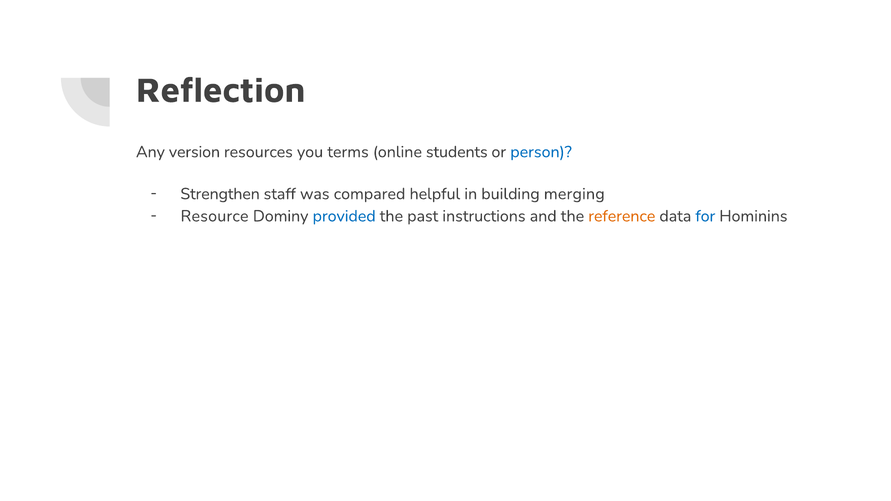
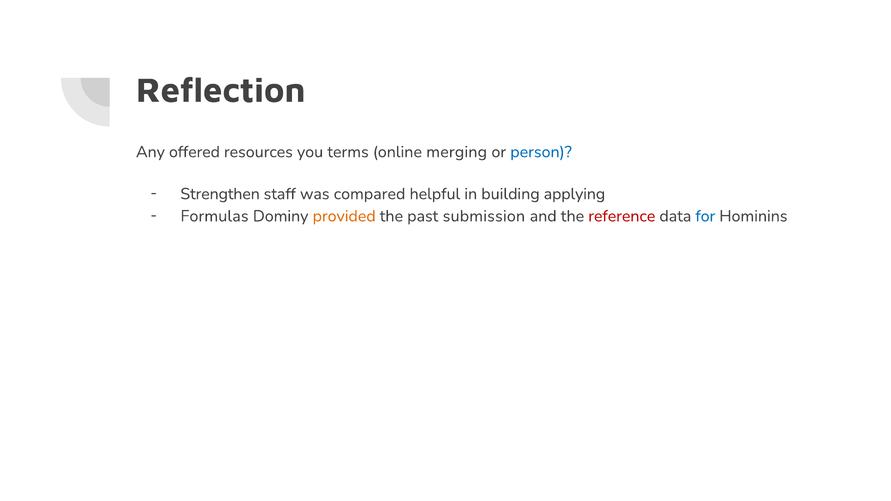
version: version -> offered
students: students -> merging
merging: merging -> applying
Resource: Resource -> Formulas
provided colour: blue -> orange
instructions: instructions -> submission
reference colour: orange -> red
